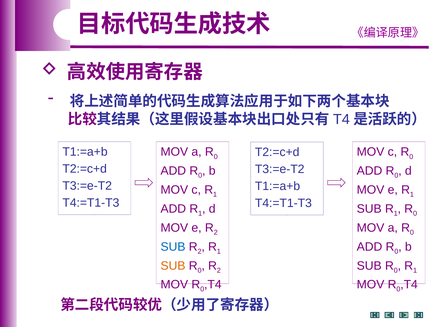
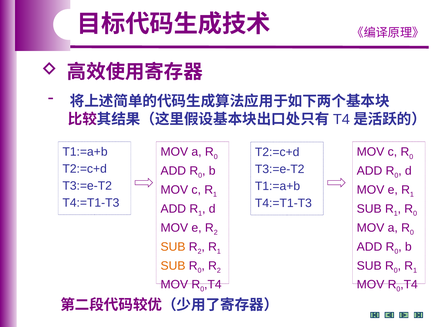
SUB at (173, 247) colour: blue -> orange
